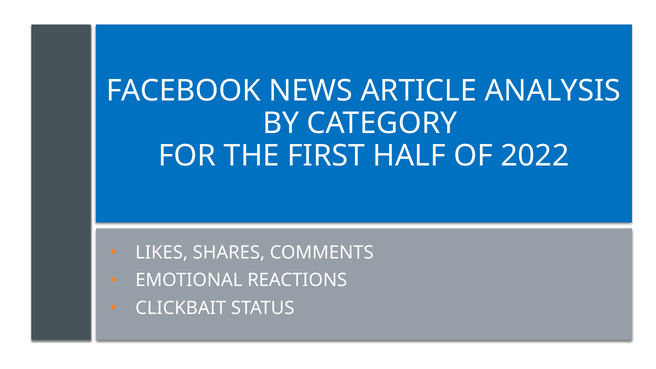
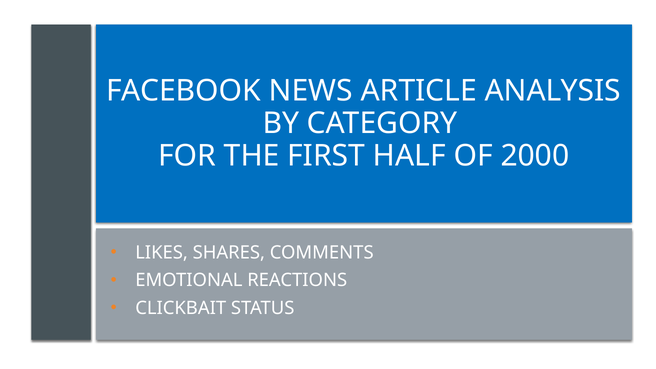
2022: 2022 -> 2000
